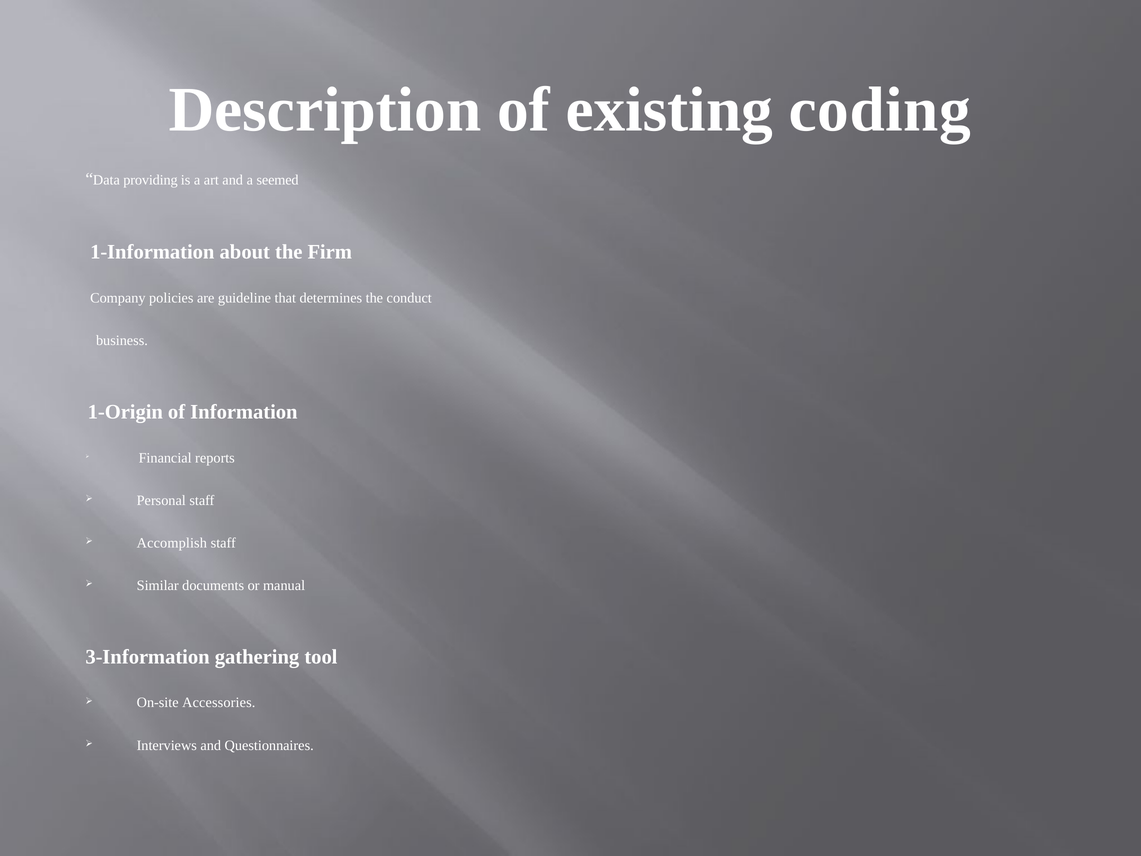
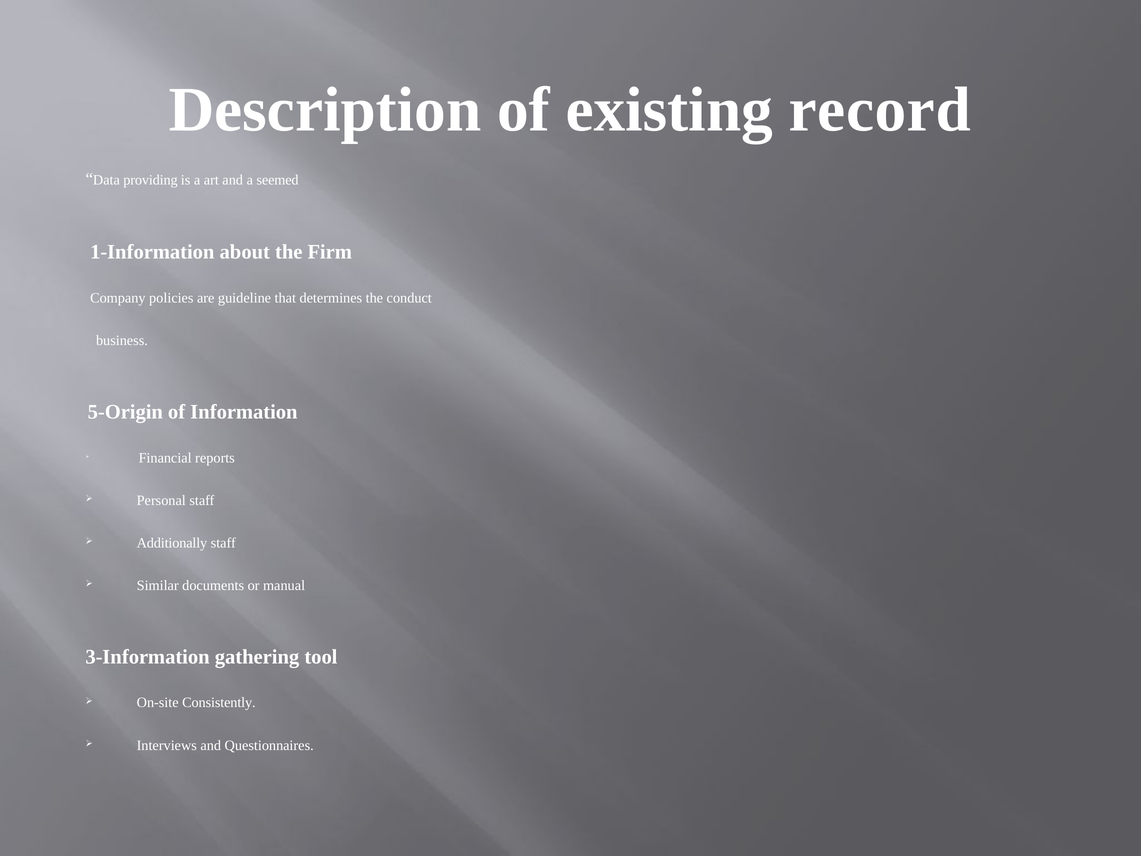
coding: coding -> record
1-Origin: 1-Origin -> 5-Origin
Accomplish: Accomplish -> Additionally
Accessories: Accessories -> Consistently
